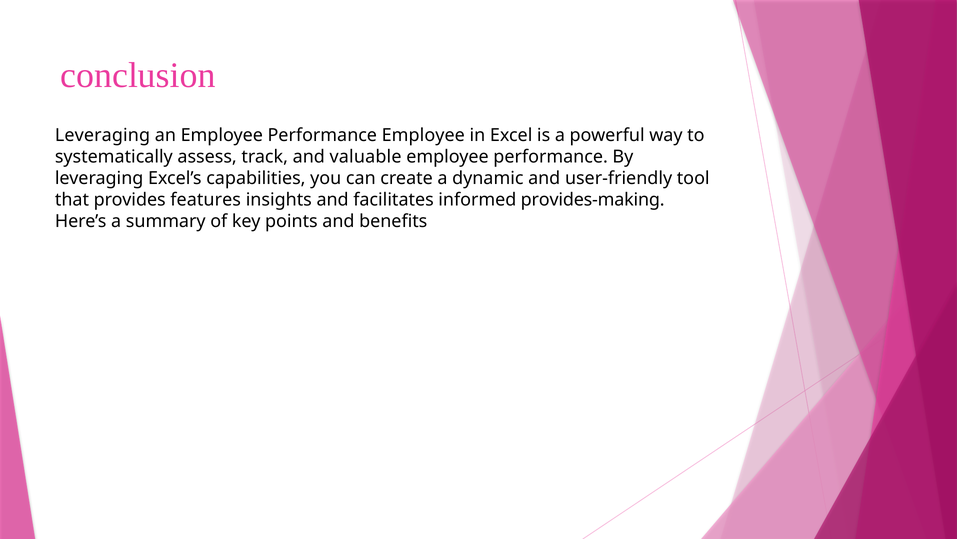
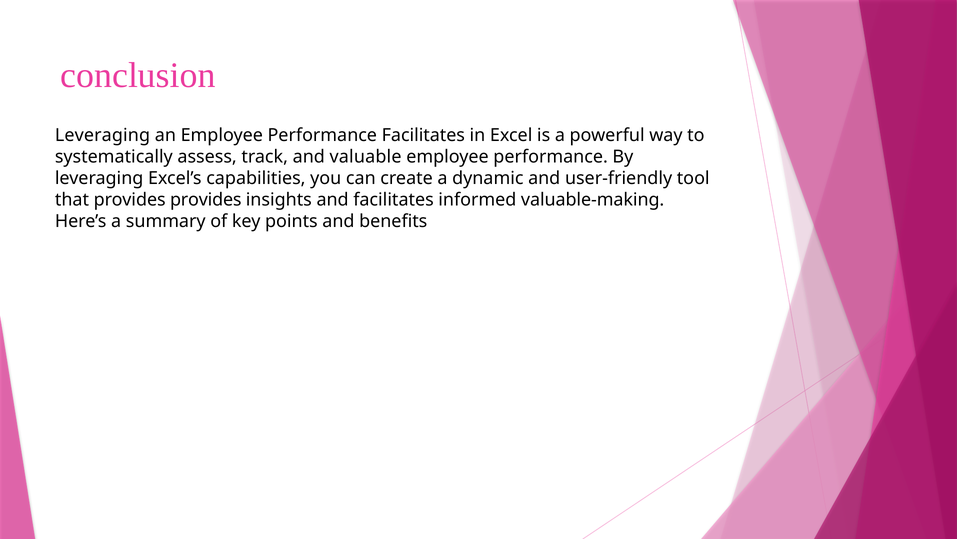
Performance Employee: Employee -> Facilitates
provides features: features -> provides
provides-making: provides-making -> valuable-making
